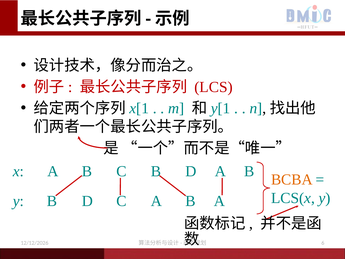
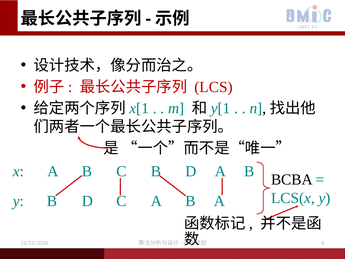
BCBA colour: orange -> black
